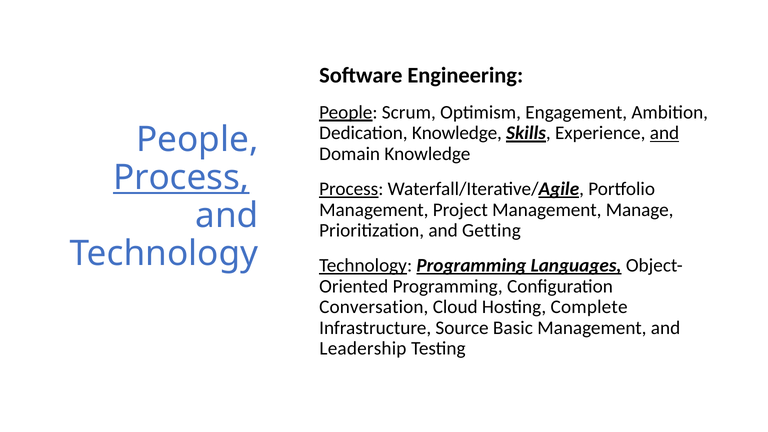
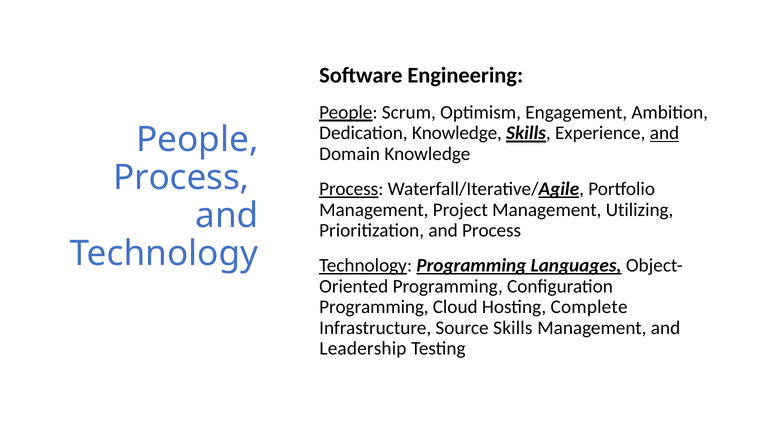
Process at (181, 178) underline: present -> none
Manage: Manage -> Utilizing
and Getting: Getting -> Process
Conversation at (374, 307): Conversation -> Programming
Source Basic: Basic -> Skills
